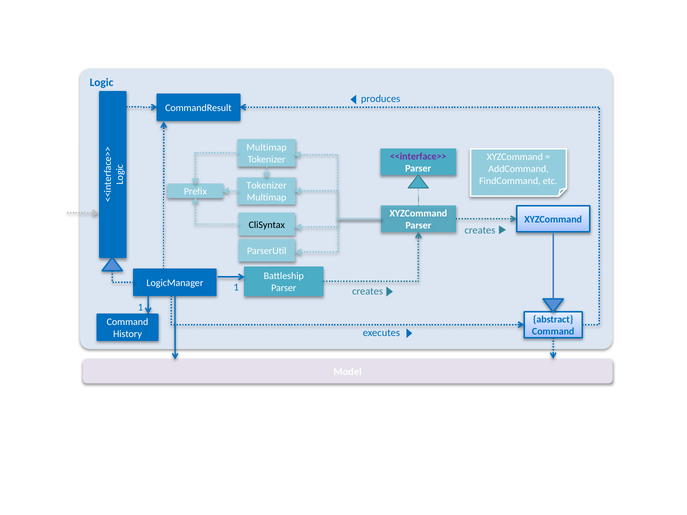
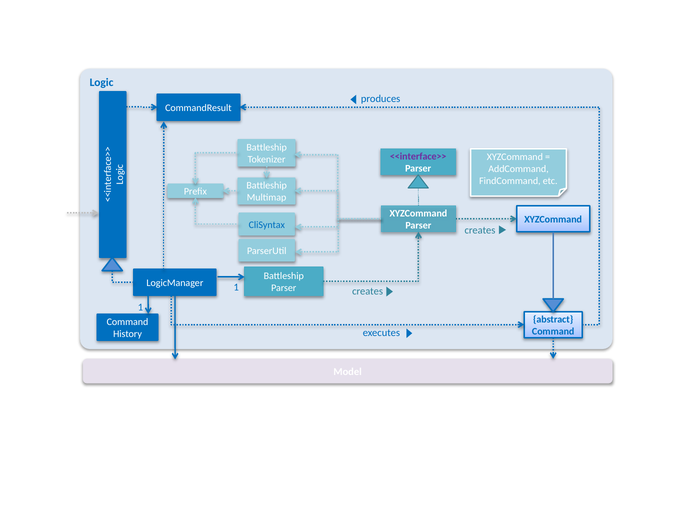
Multimap at (267, 148): Multimap -> Battleship
Tokenizer at (267, 186): Tokenizer -> Battleship
CliSyntax colour: black -> blue
